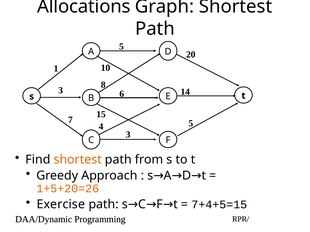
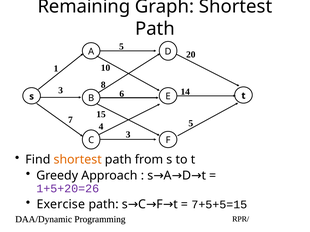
Allocations: Allocations -> Remaining
1+5+20=26 colour: orange -> purple
7+4+5=15: 7+4+5=15 -> 7+5+5=15
